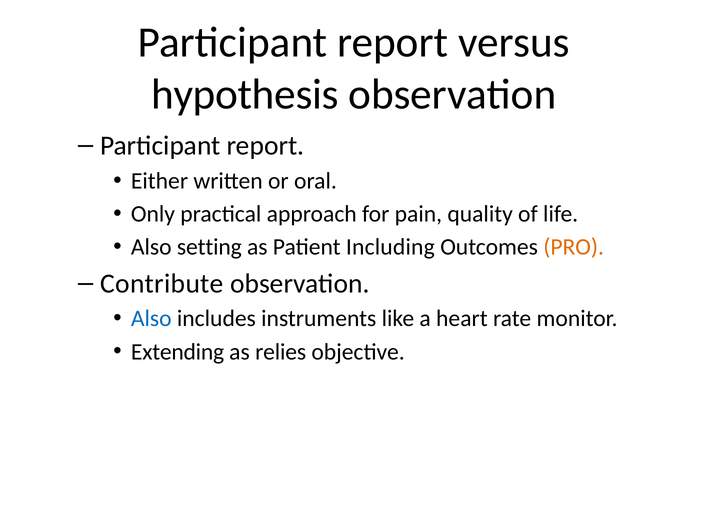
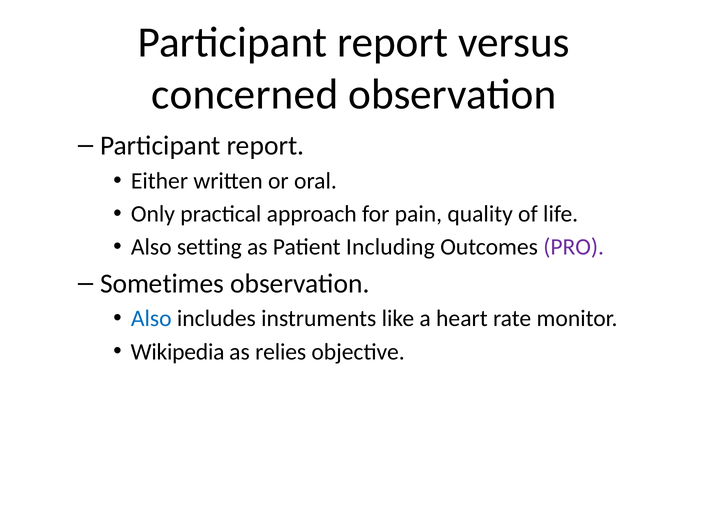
hypothesis: hypothesis -> concerned
PRO colour: orange -> purple
Contribute: Contribute -> Sometimes
Extending: Extending -> Wikipedia
